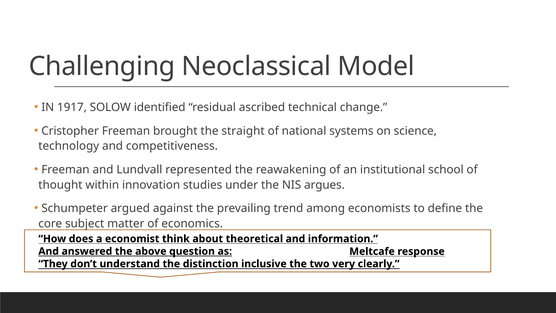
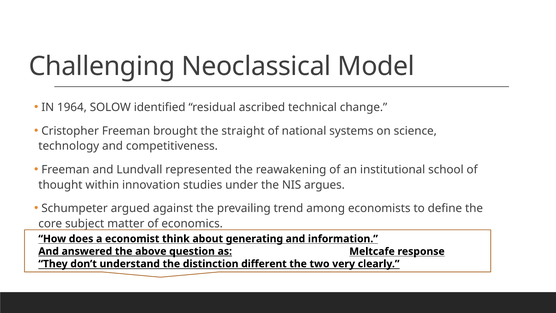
1917: 1917 -> 1964
theoretical: theoretical -> generating
inclusive: inclusive -> different
